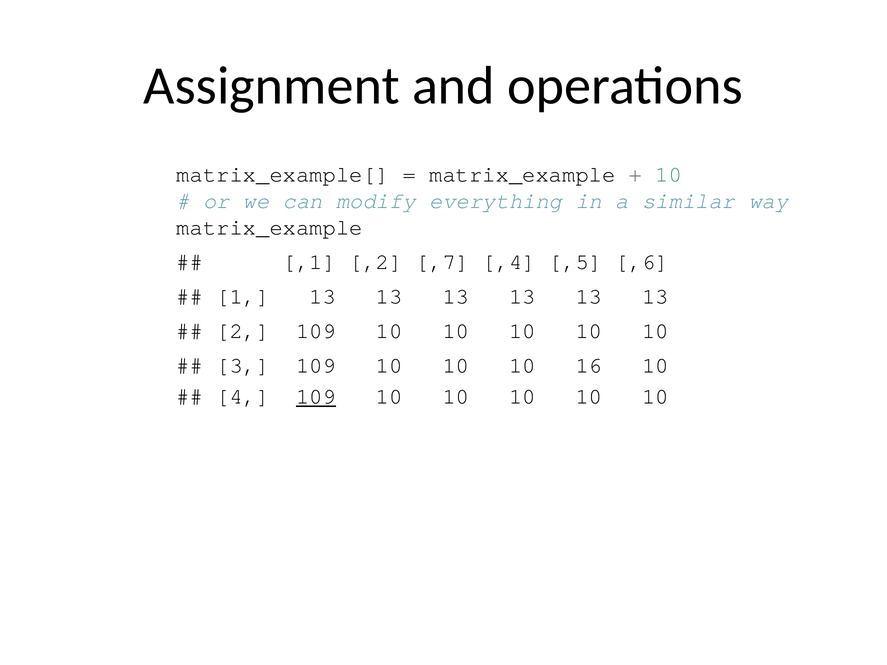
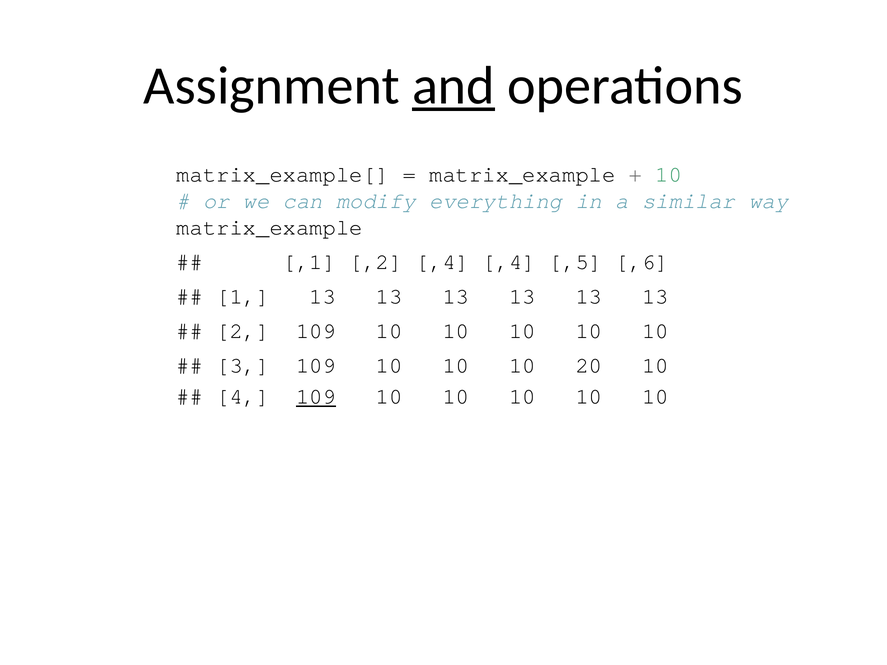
and underline: none -> present
,2 ,7: ,7 -> ,4
16: 16 -> 20
